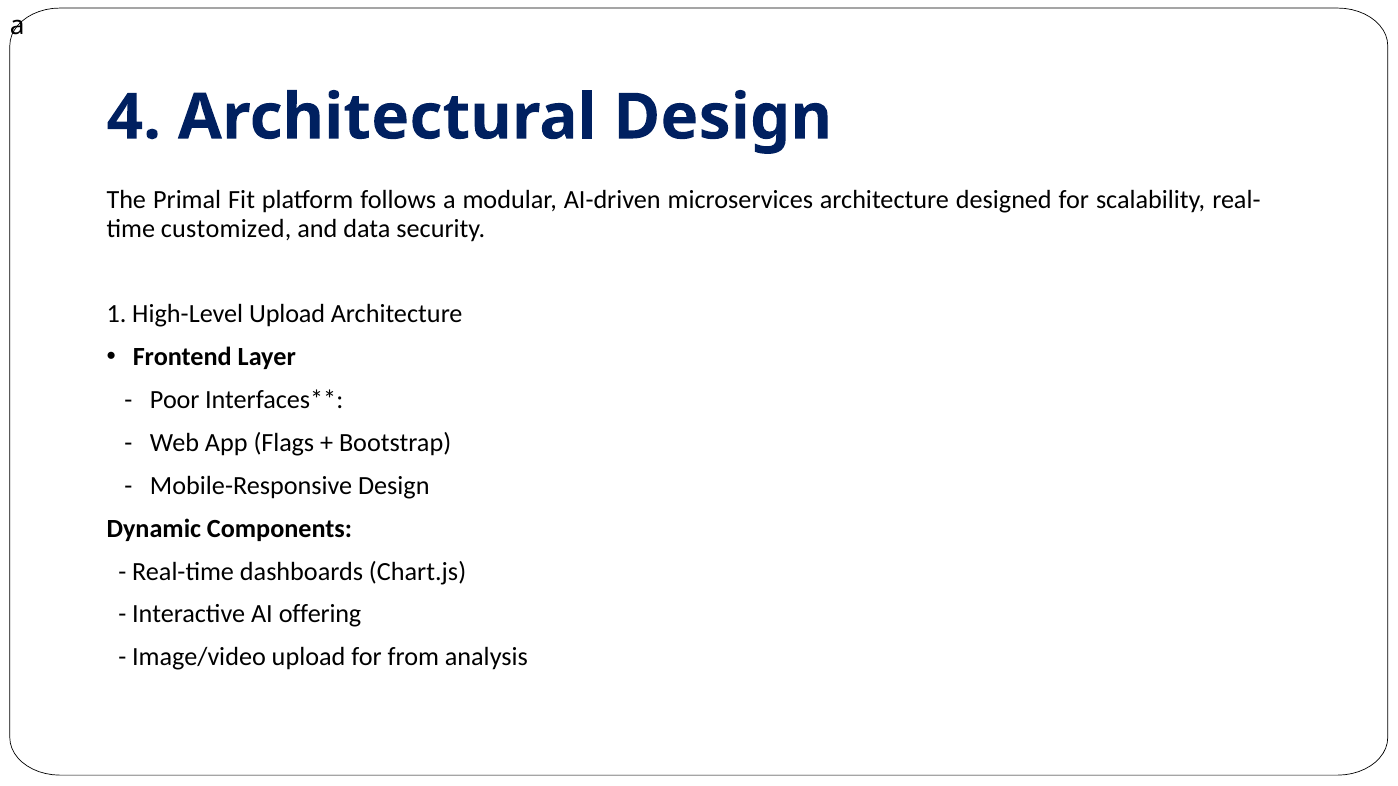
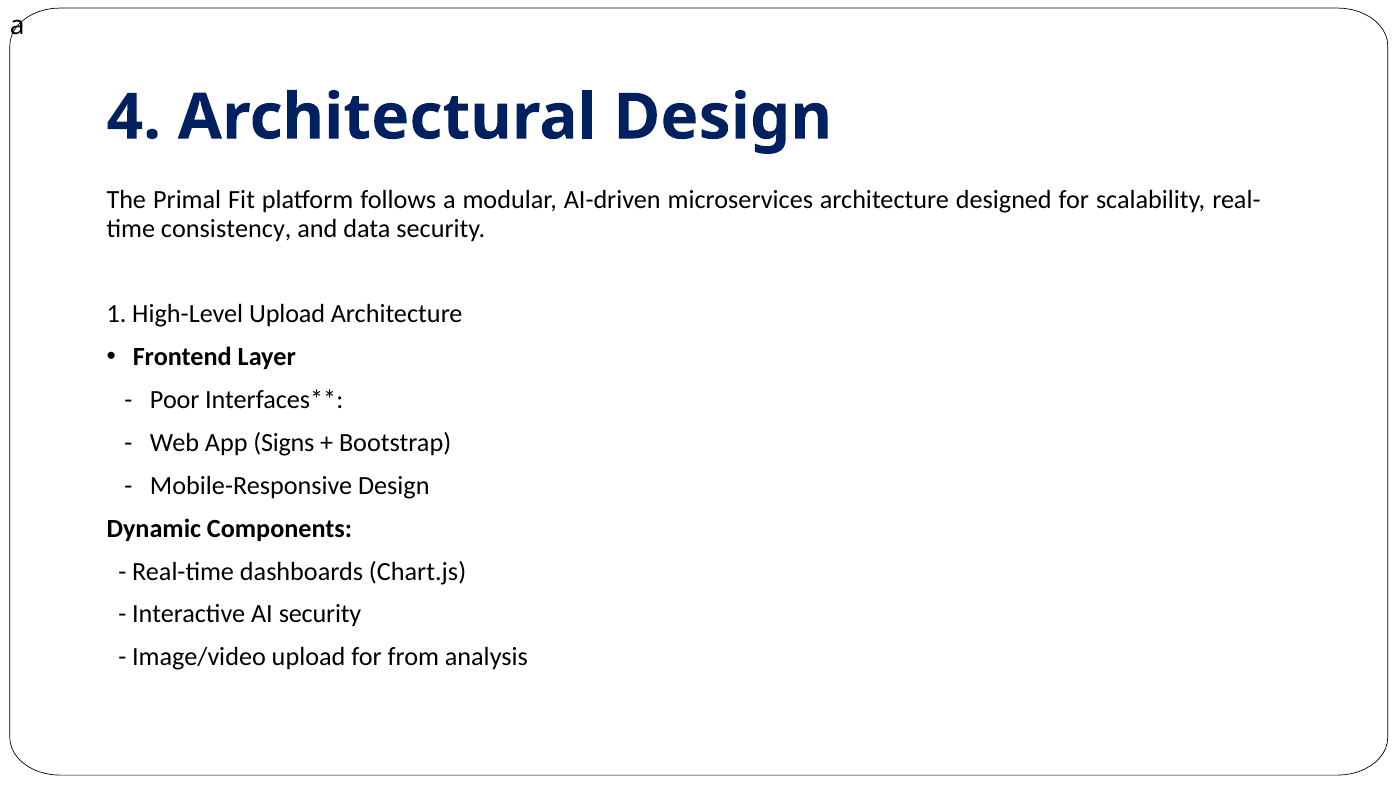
customized: customized -> consistency
Flags: Flags -> Signs
AI offering: offering -> security
